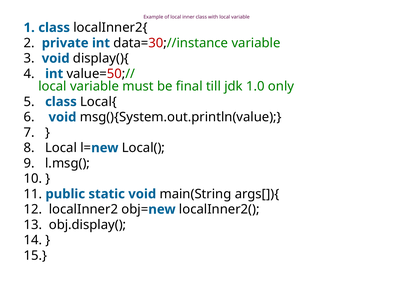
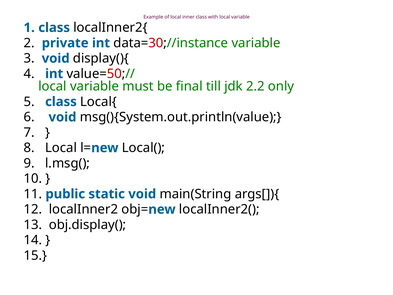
1.0: 1.0 -> 2.2
